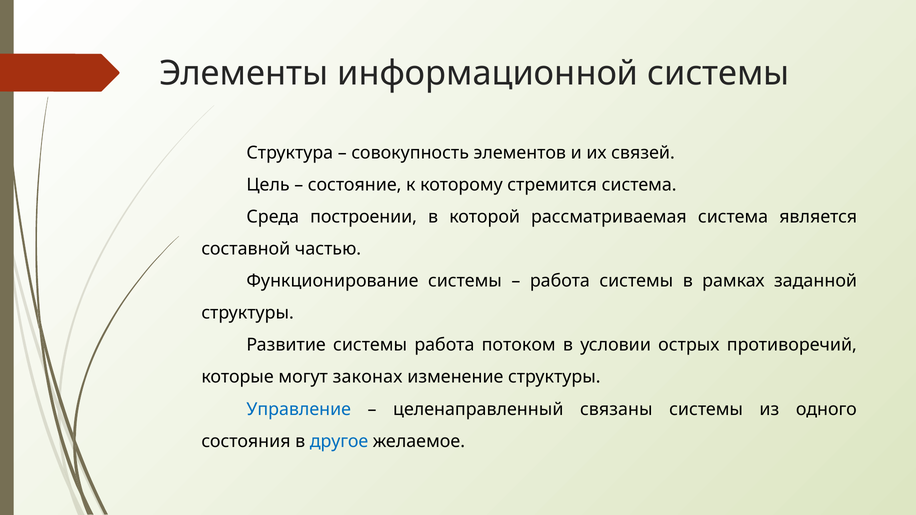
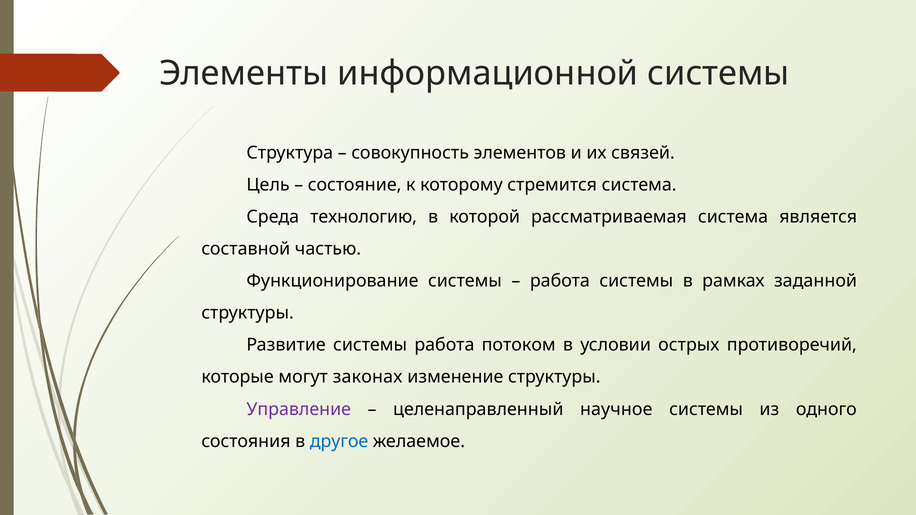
построении: построении -> технологию
Управление colour: blue -> purple
связаны: связаны -> научное
